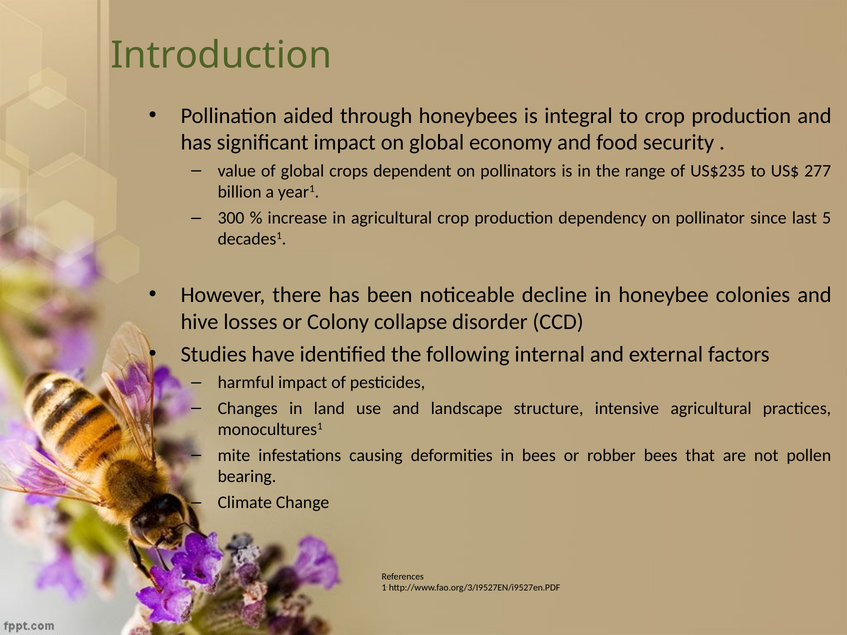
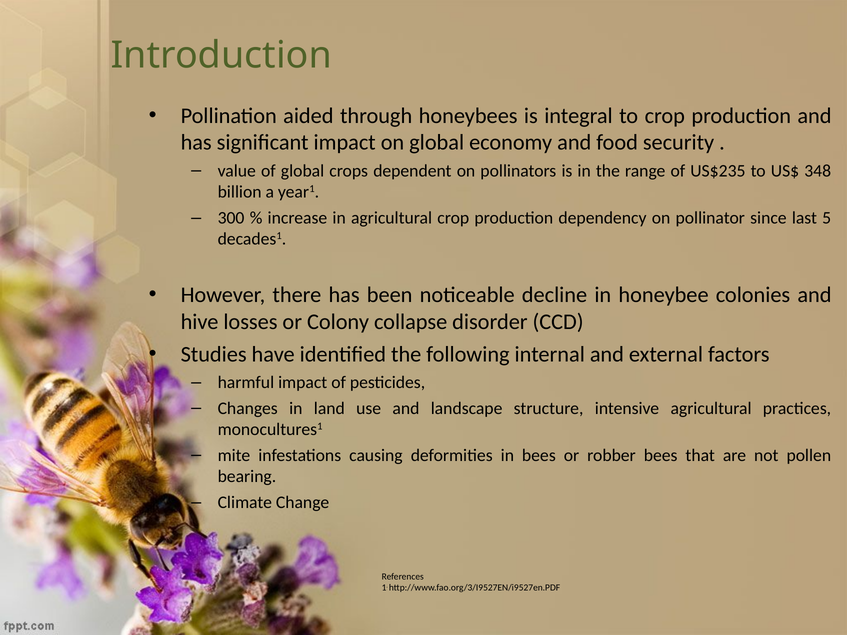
277: 277 -> 348
